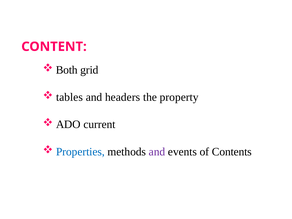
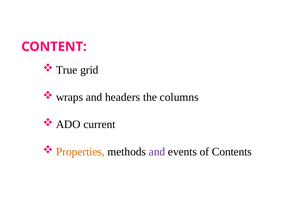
Both: Both -> True
tables: tables -> wraps
property: property -> columns
Properties colour: blue -> orange
